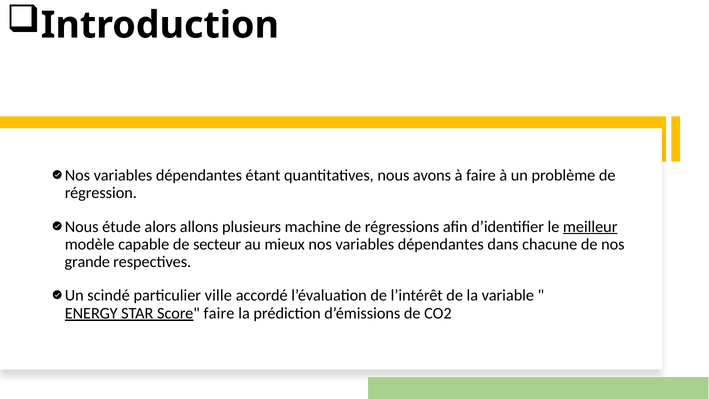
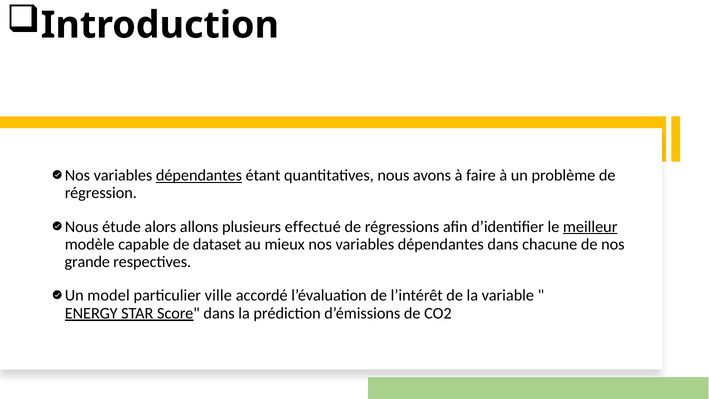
dépendantes at (199, 175) underline: none -> present
machine: machine -> effectué
secteur: secteur -> dataset
scindé: scindé -> model
Score faire: faire -> dans
